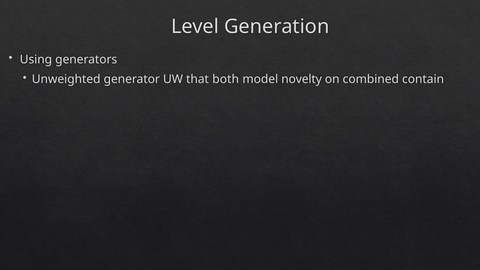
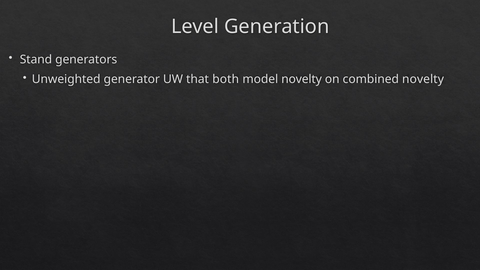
Using: Using -> Stand
combined contain: contain -> novelty
